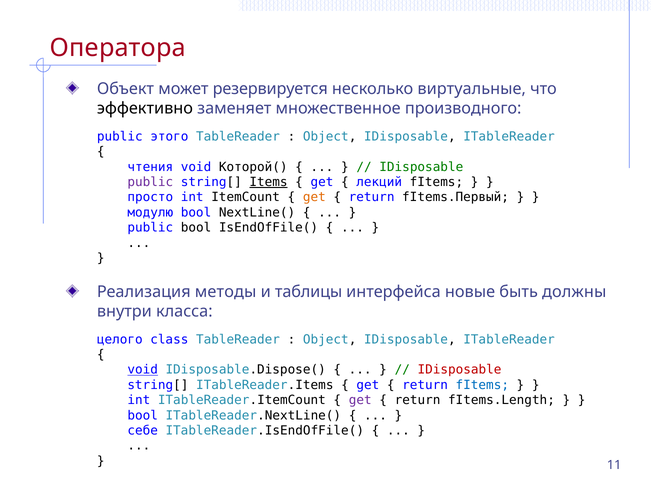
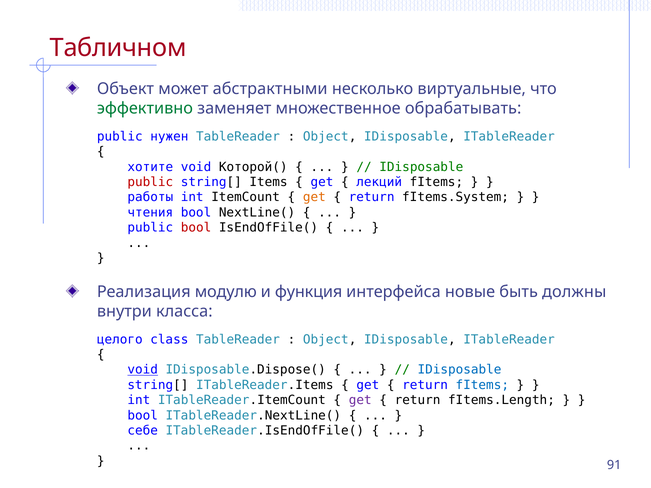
Оператора: Оператора -> Табличном
резервируется: резервируется -> абстрактными
эффективно colour: black -> green
производного: производного -> обрабатывать
этого: этого -> нужен
чтения: чтения -> хотите
public at (150, 182) colour: purple -> red
Items underline: present -> none
просто: просто -> работы
fItems.Первый: fItems.Первый -> fItems.System
модулю: модулю -> чтения
bool at (196, 228) colour: black -> red
методы: методы -> модулю
таблицы: таблицы -> функция
IDisposable at (460, 370) colour: red -> blue
11: 11 -> 91
